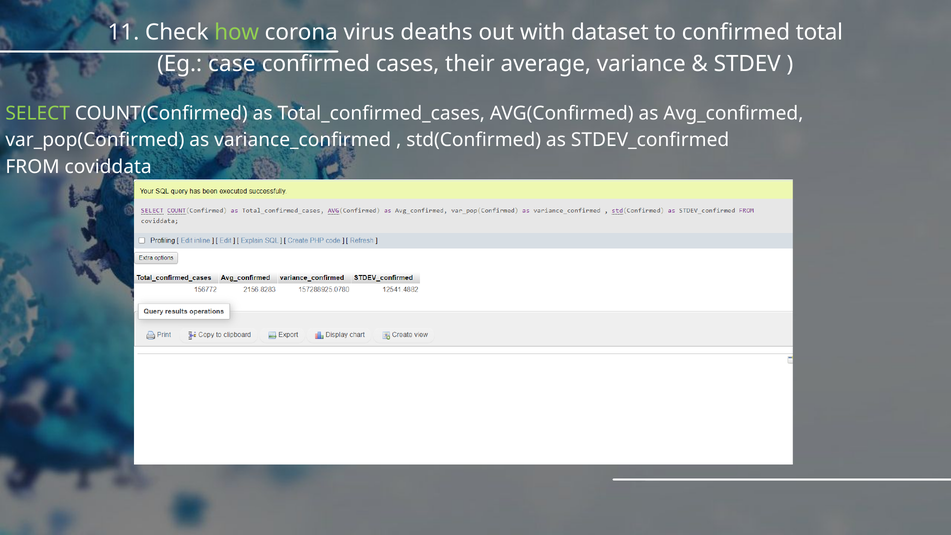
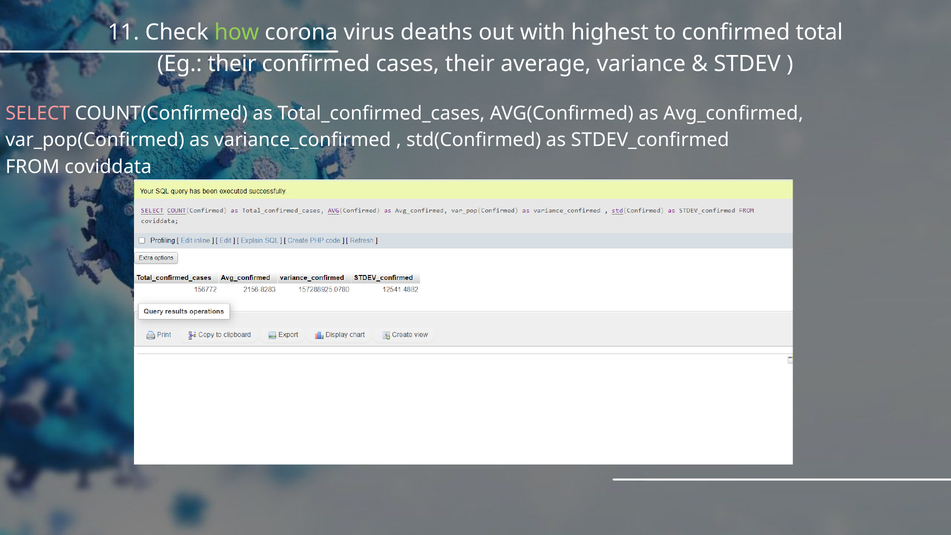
dataset: dataset -> highest
Eg case: case -> their
SELECT colour: light green -> pink
